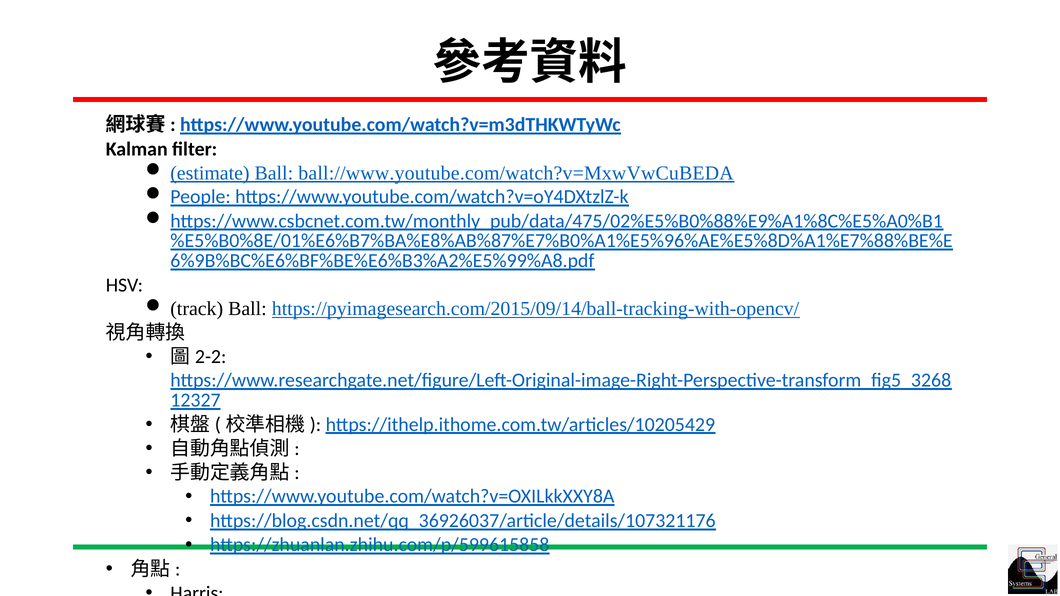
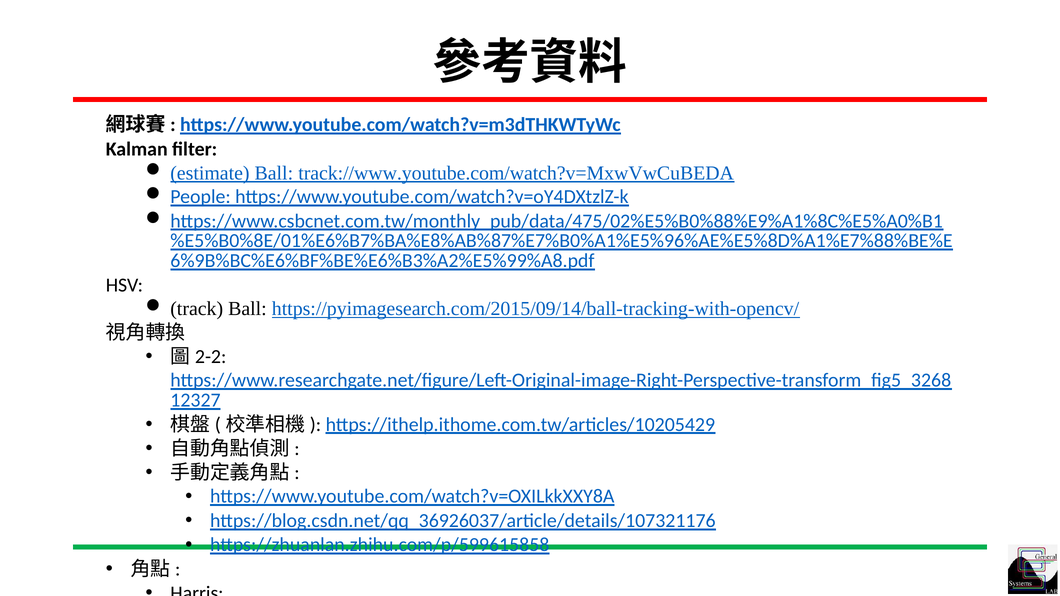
ball://www.youtube.com/watch?v=MxwVwCuBEDA: ball://www.youtube.com/watch?v=MxwVwCuBEDA -> track://www.youtube.com/watch?v=MxwVwCuBEDA
